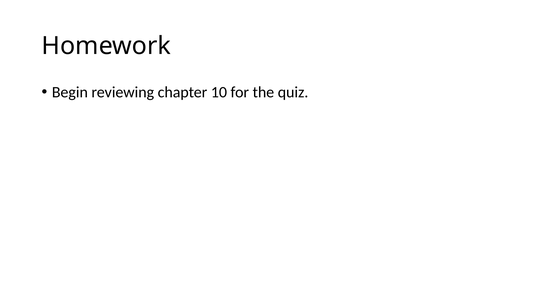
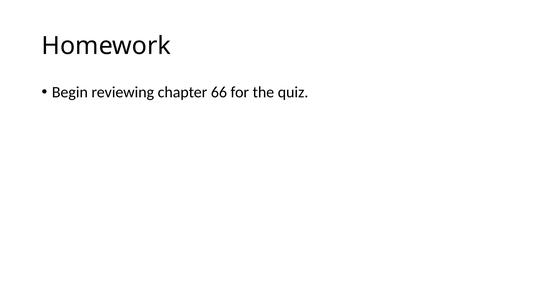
10: 10 -> 66
